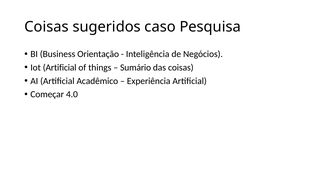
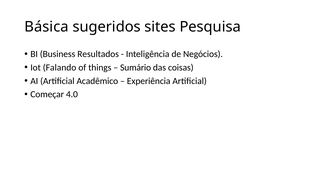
Coisas at (47, 27): Coisas -> Básica
caso: caso -> sites
Orientação: Orientação -> Resultados
Iot Artificial: Artificial -> Falando
